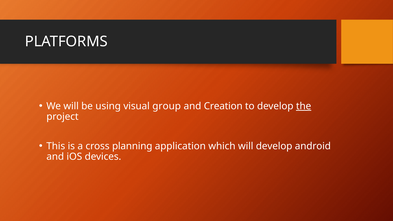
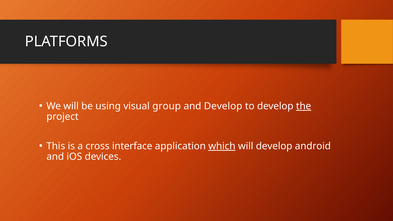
and Creation: Creation -> Develop
planning: planning -> interface
which underline: none -> present
